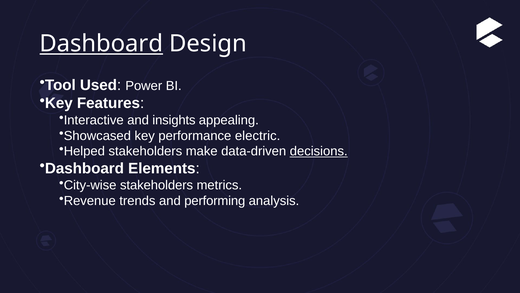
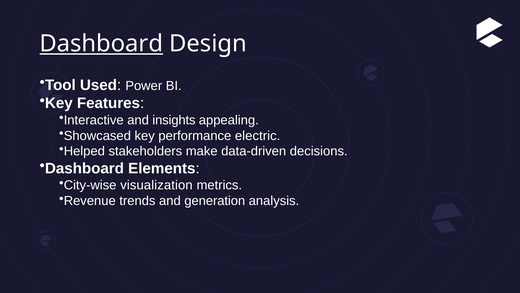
decisions underline: present -> none
City-wise stakeholders: stakeholders -> visualization
performing: performing -> generation
